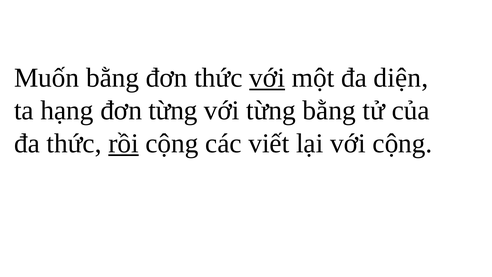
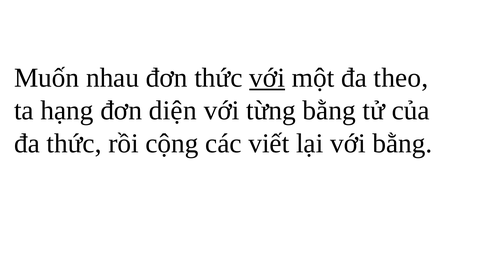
Muốn bằng: bằng -> nhau
diện: diện -> theo
đơn từng: từng -> diện
rồi underline: present -> none
với cộng: cộng -> bằng
